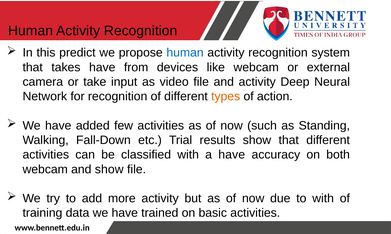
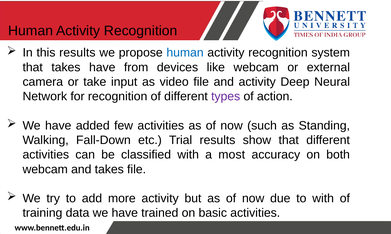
this predict: predict -> results
types colour: orange -> purple
a have: have -> most
and show: show -> takes
